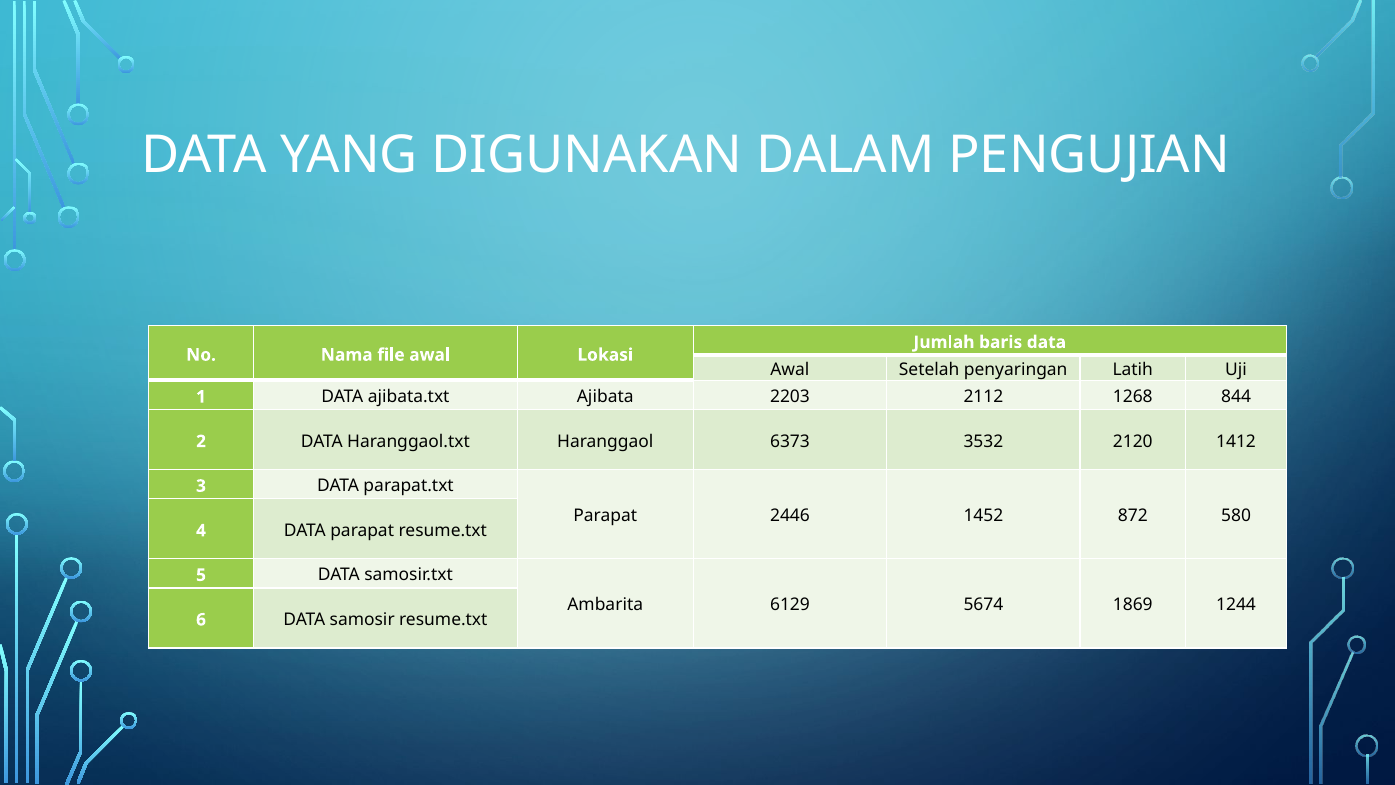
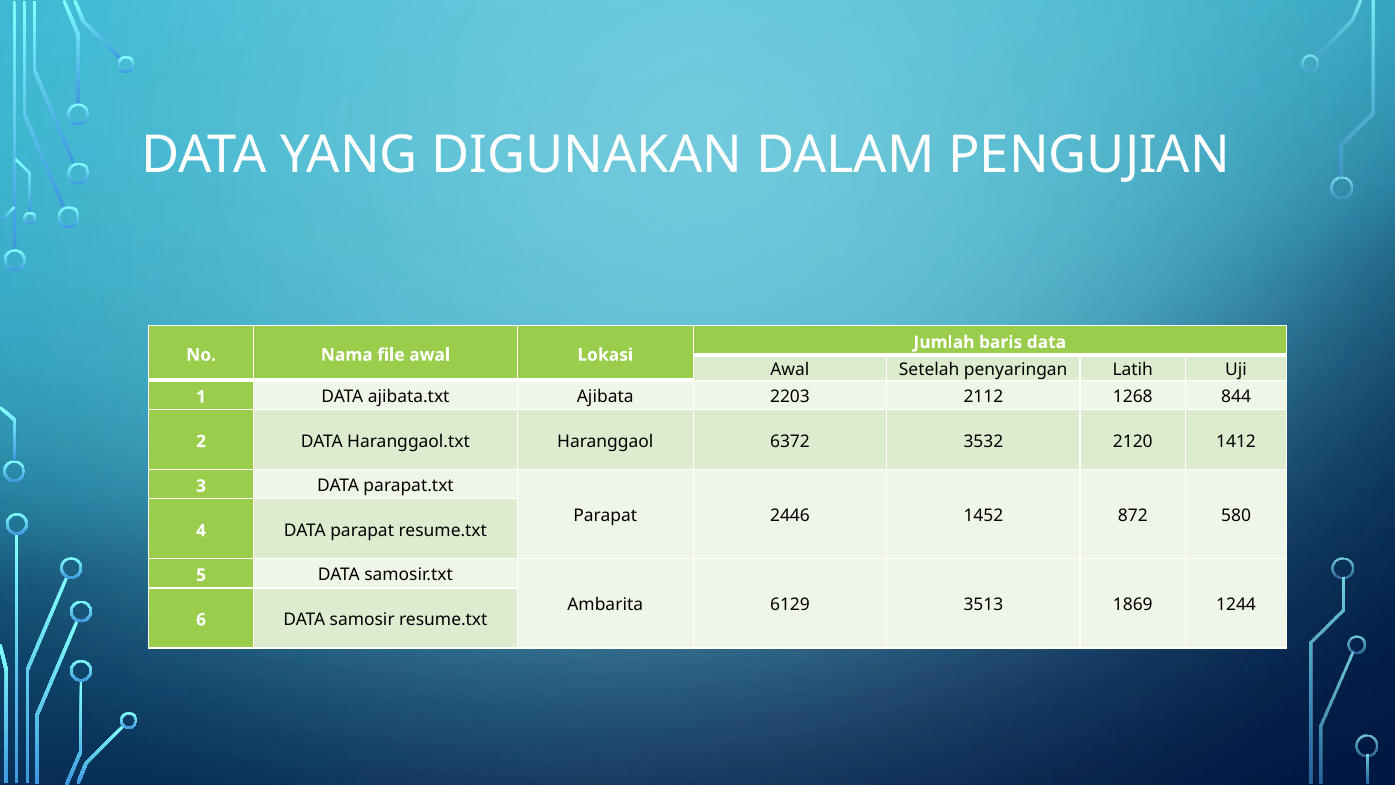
6373: 6373 -> 6372
5674: 5674 -> 3513
